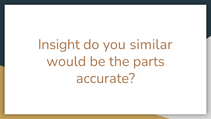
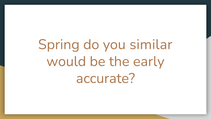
Insight: Insight -> Spring
parts: parts -> early
